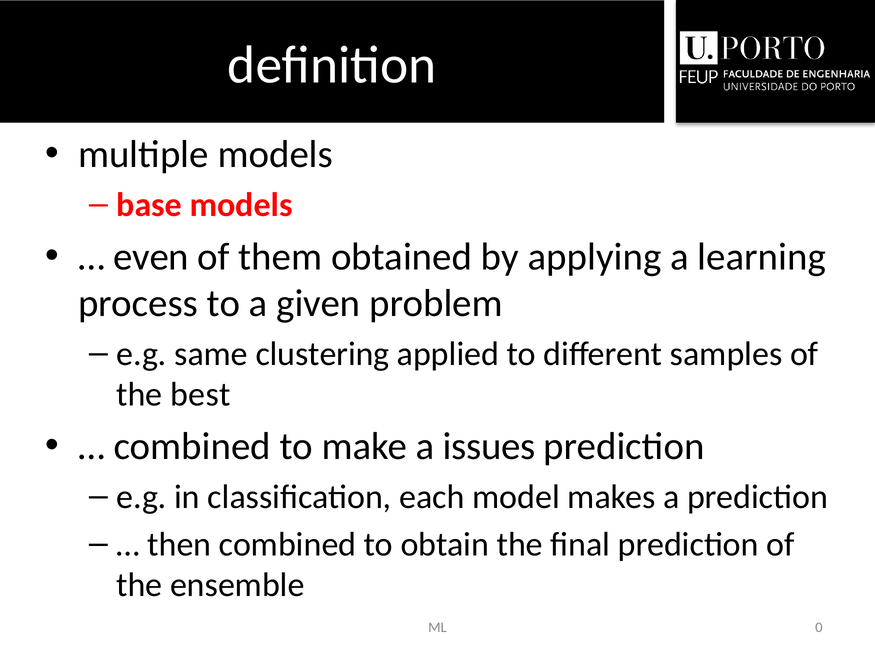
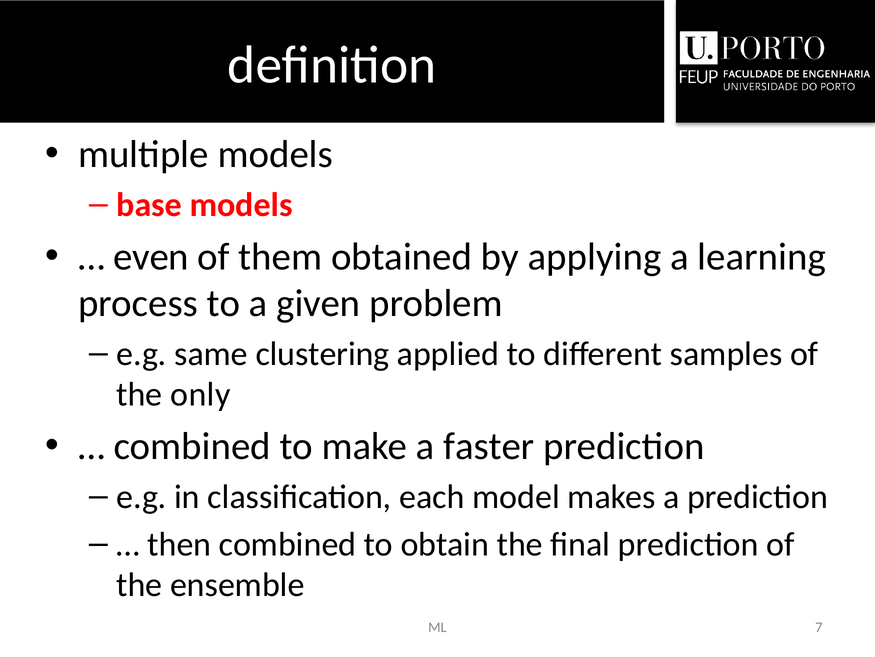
best: best -> only
issues: issues -> faster
0: 0 -> 7
